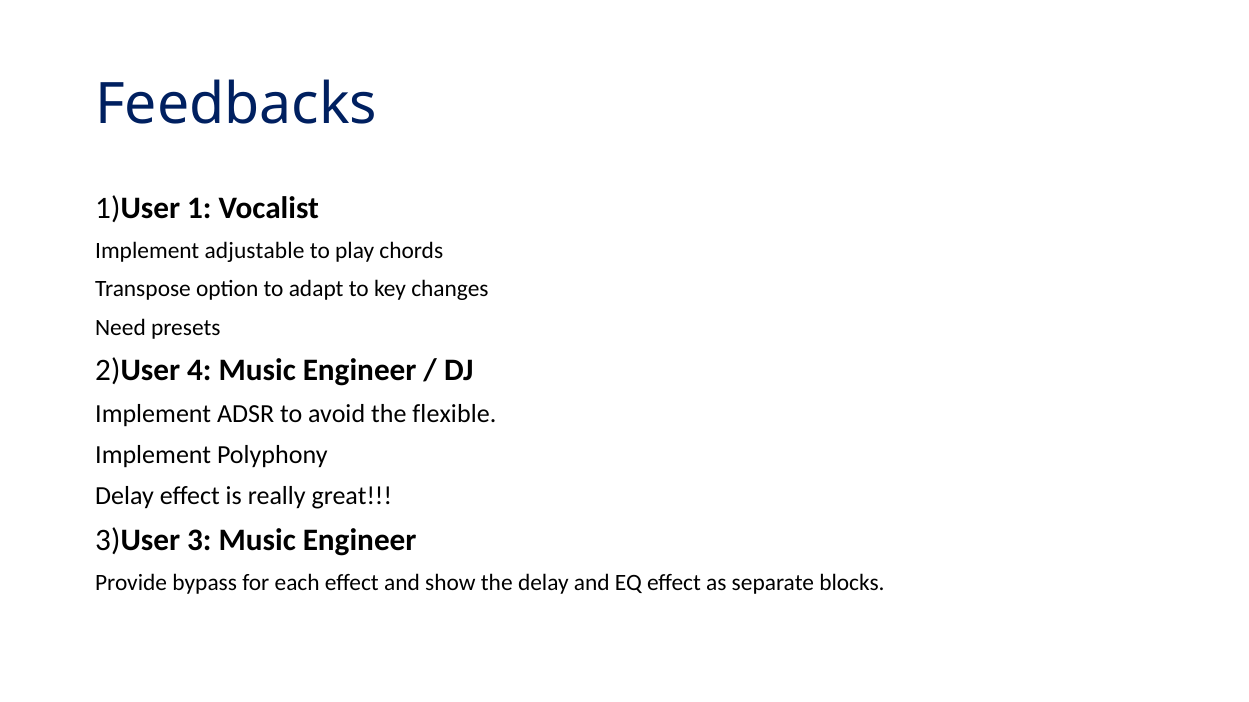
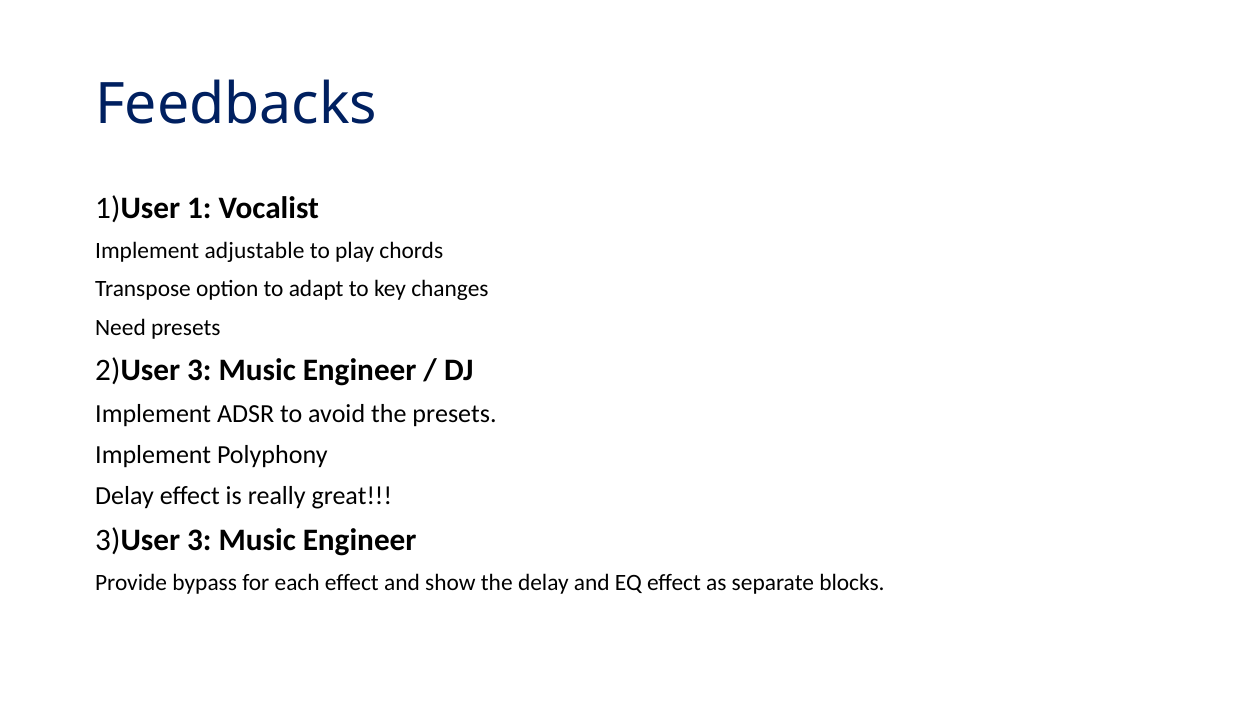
2)User 4: 4 -> 3
the flexible: flexible -> presets
